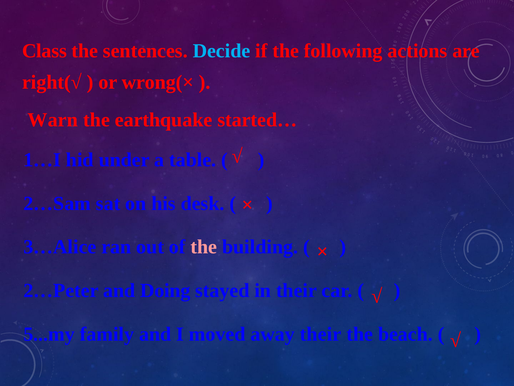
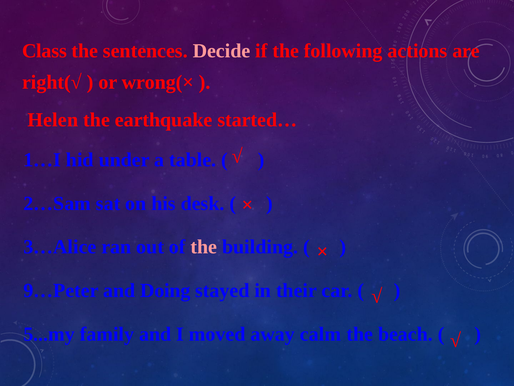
Decide colour: light blue -> pink
Warn: Warn -> Helen
2…Peter: 2…Peter -> 9…Peter
away their: their -> calm
